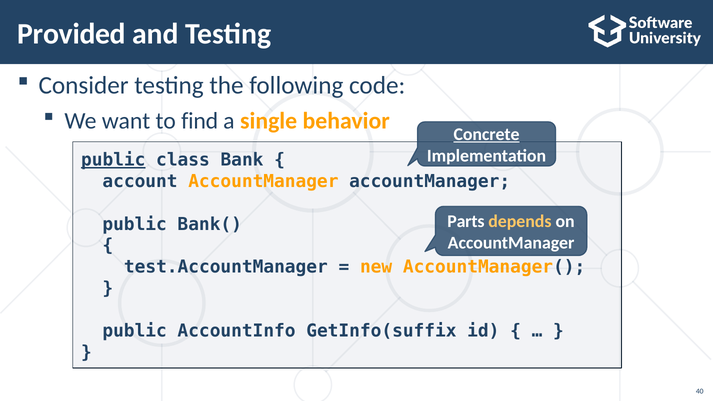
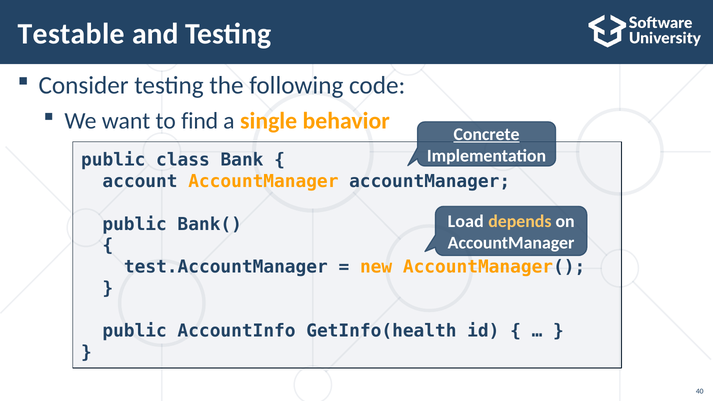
Provided: Provided -> Testable
public at (113, 160) underline: present -> none
Parts: Parts -> Load
GetInfo(suffix: GetInfo(suffix -> GetInfo(health
